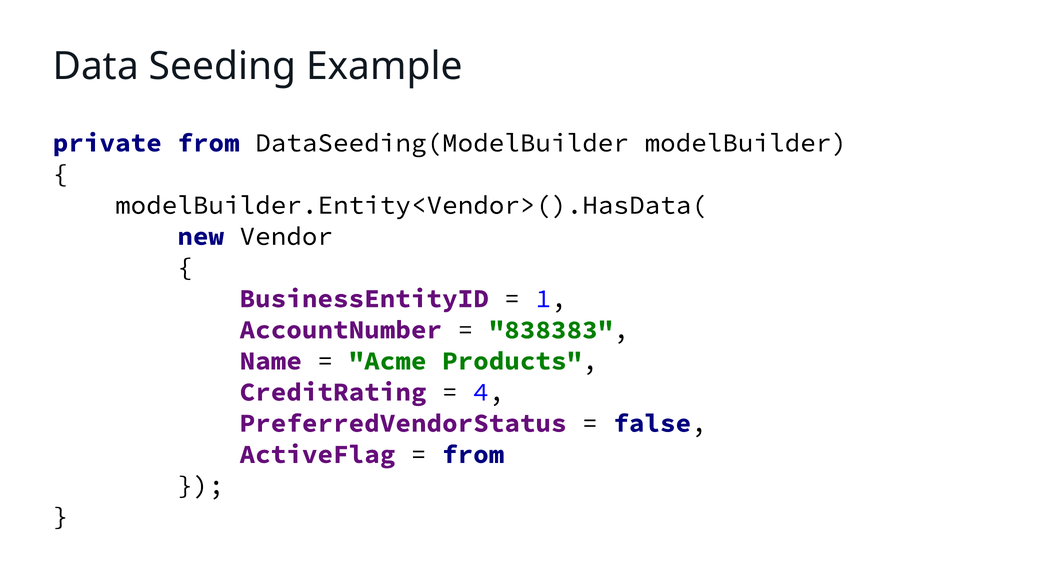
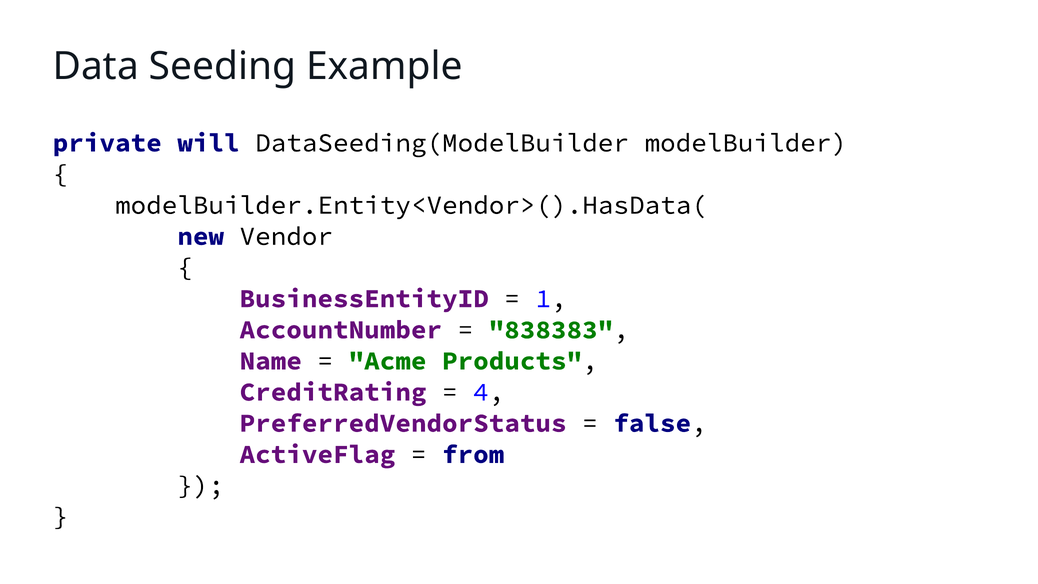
private from: from -> will
